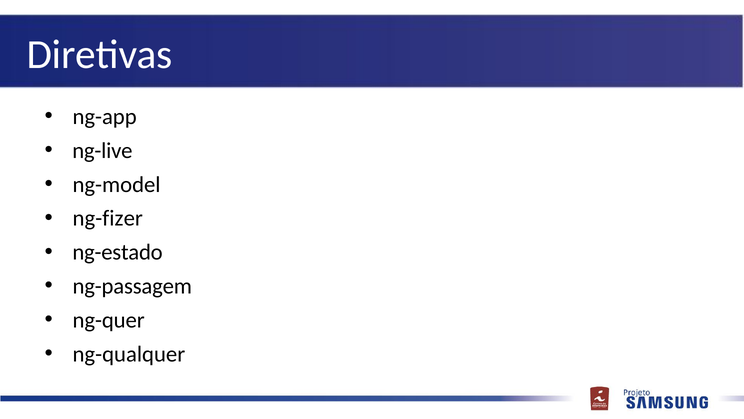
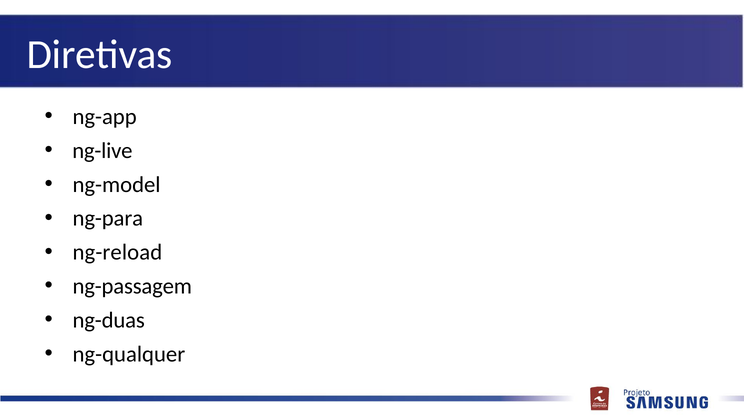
ng-fizer: ng-fizer -> ng-para
ng-estado: ng-estado -> ng-reload
ng-quer: ng-quer -> ng-duas
